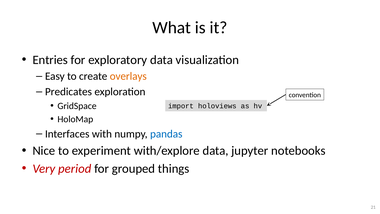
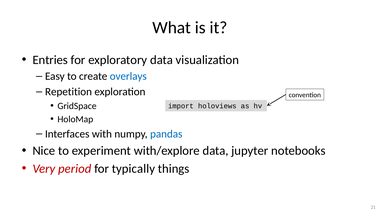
overlays colour: orange -> blue
Predicates: Predicates -> Repetition
grouped: grouped -> typically
